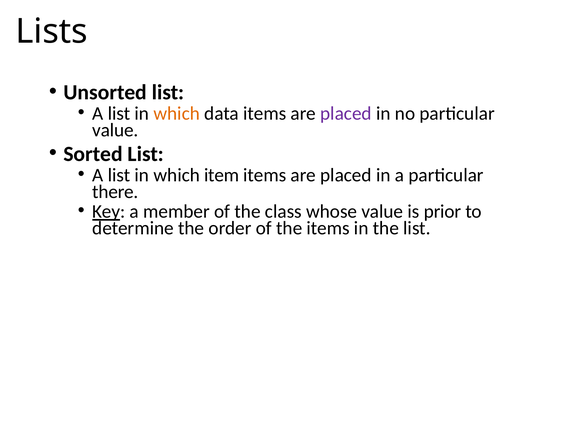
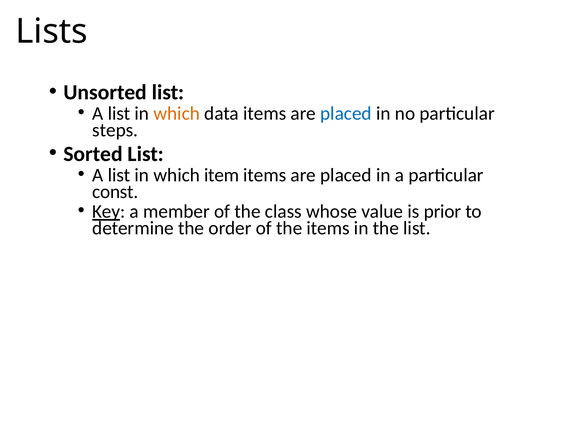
placed at (346, 113) colour: purple -> blue
value at (115, 130): value -> steps
there: there -> const
